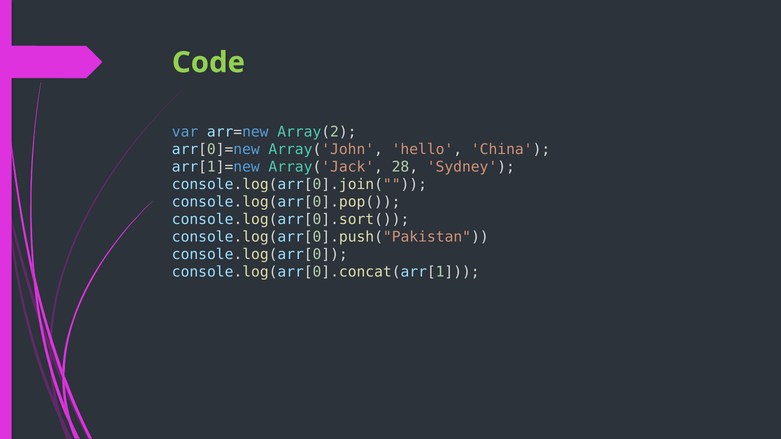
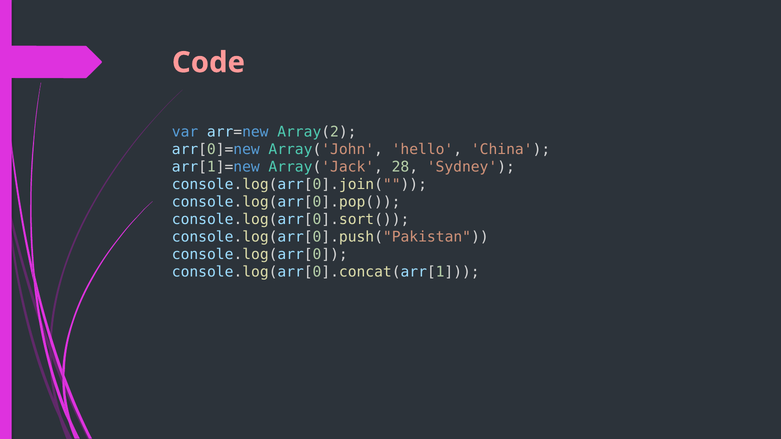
Code colour: light green -> pink
